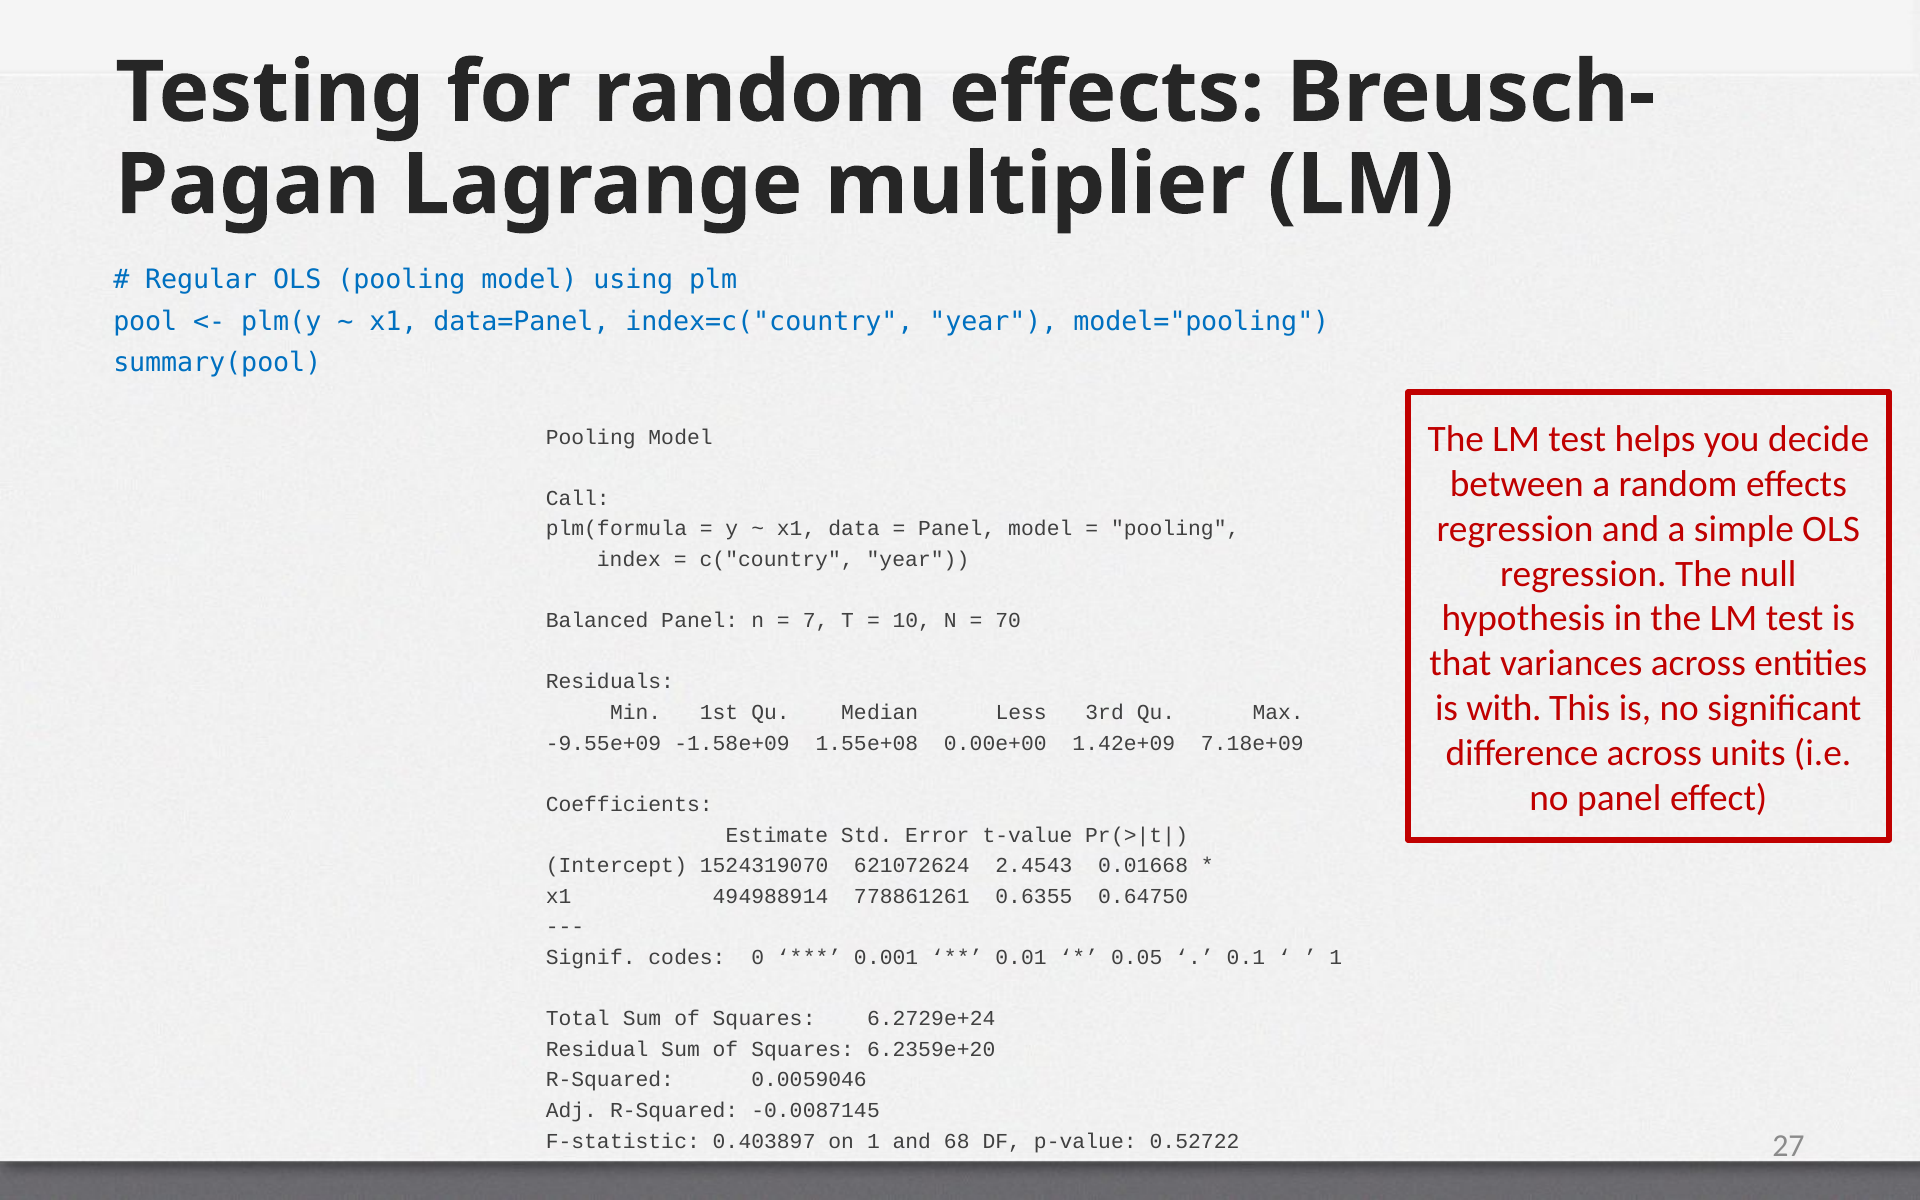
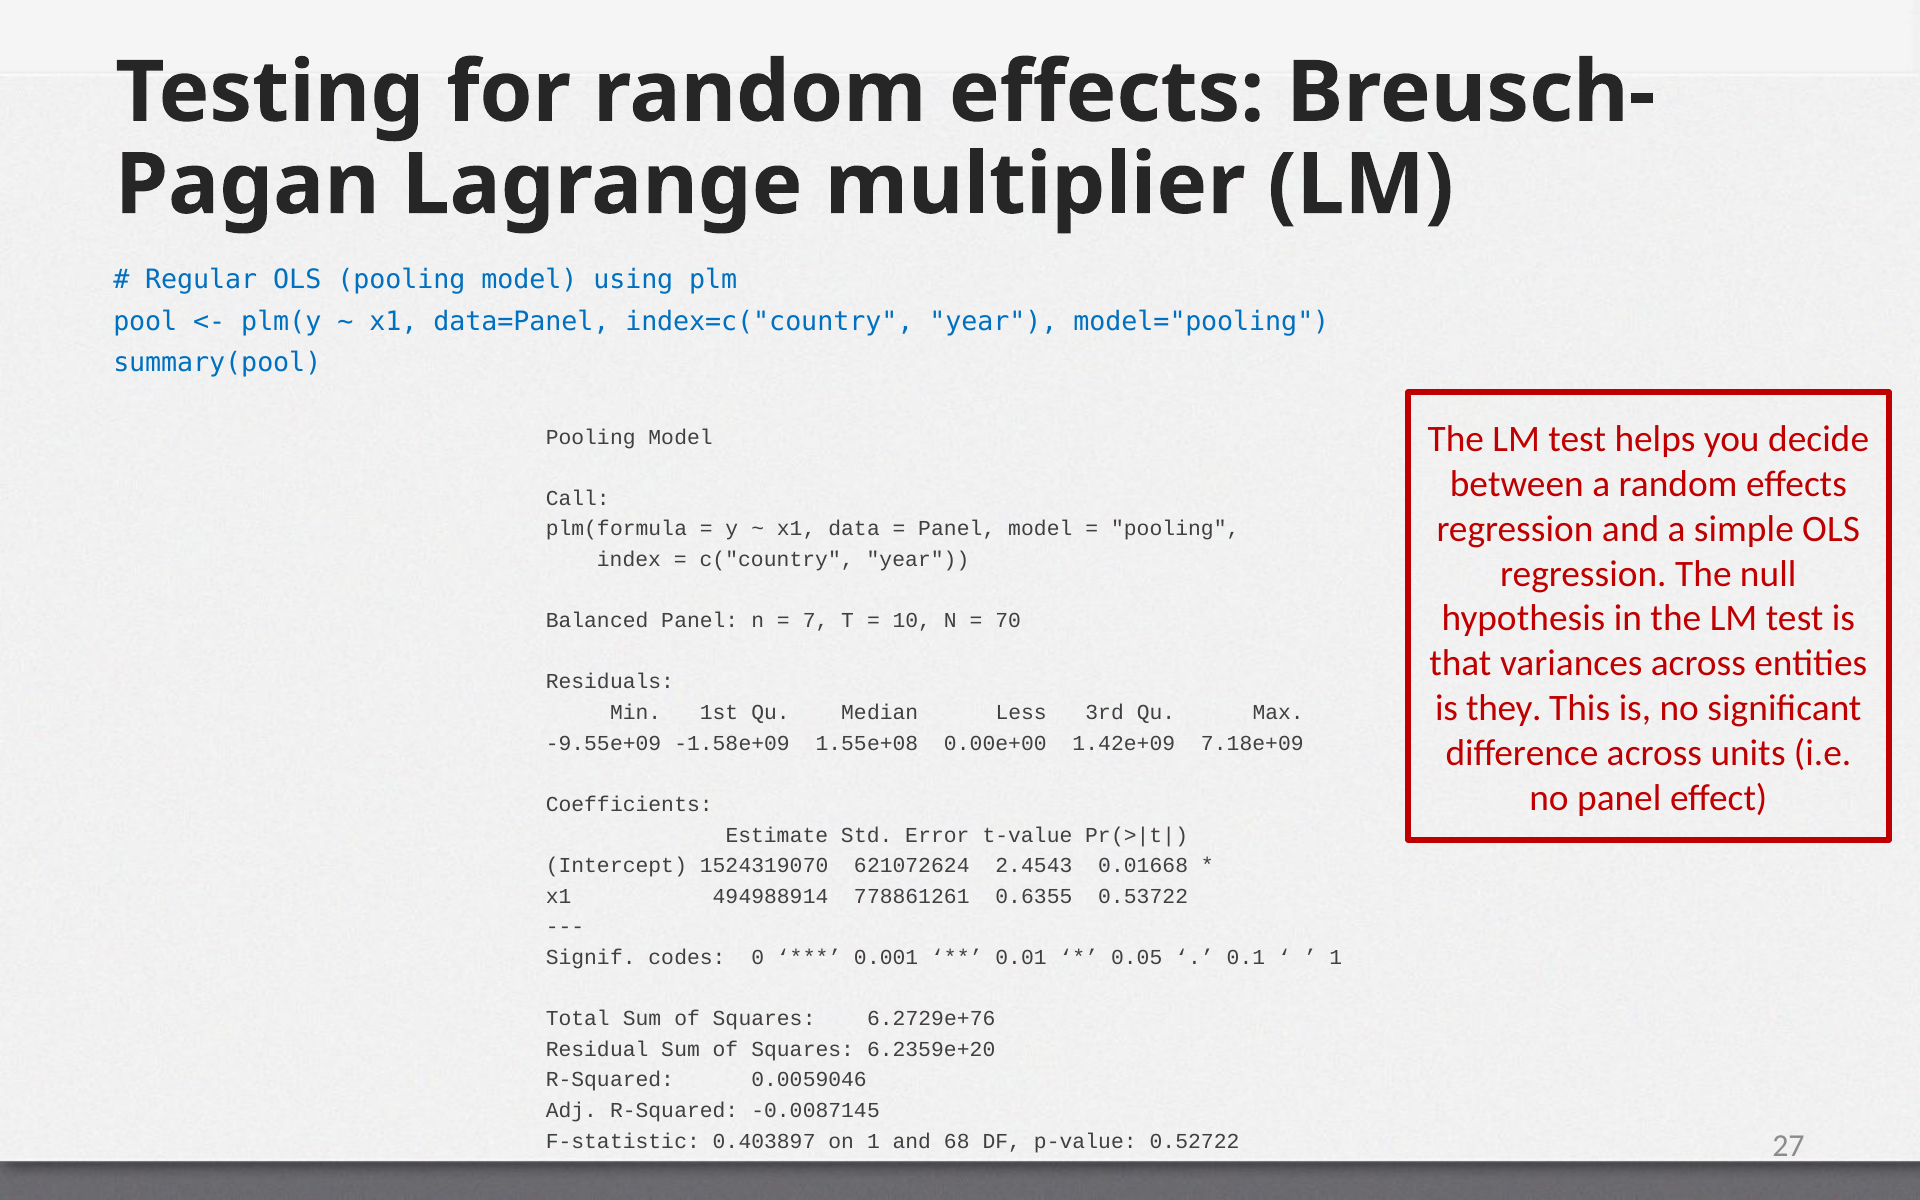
with: with -> they
0.64750: 0.64750 -> 0.53722
6.2729e+24: 6.2729e+24 -> 6.2729e+76
